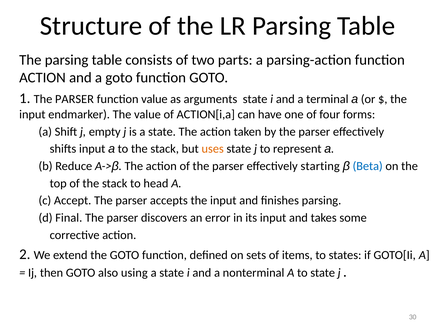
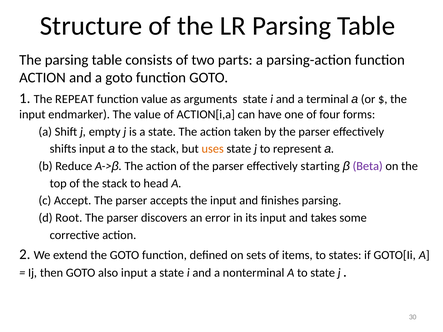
1 The PARSER: PARSER -> REPEAT
Beta colour: blue -> purple
Final: Final -> Root
also using: using -> input
